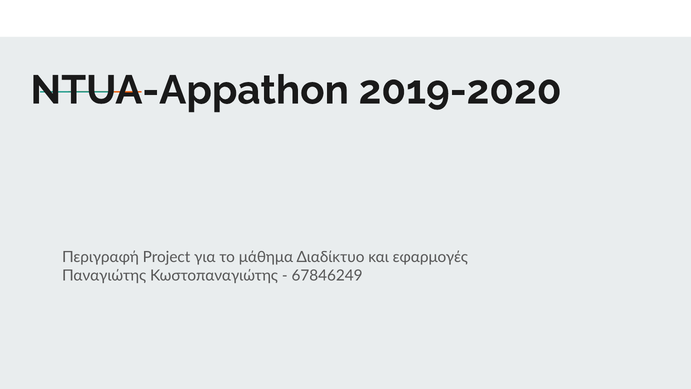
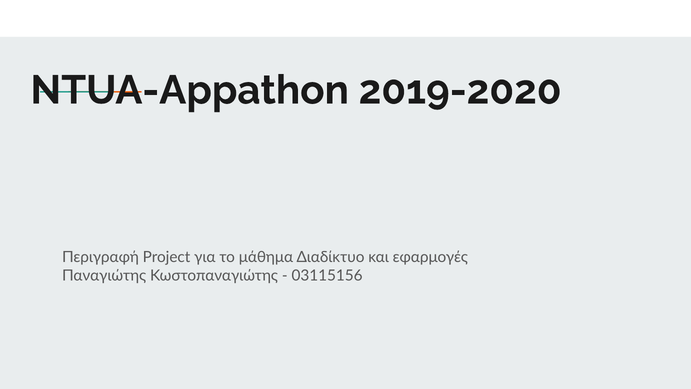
67846249: 67846249 -> 03115156
